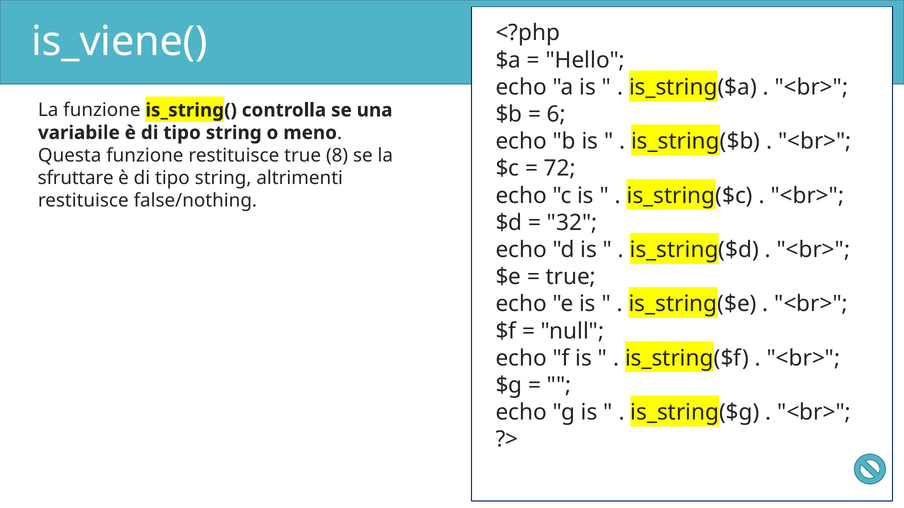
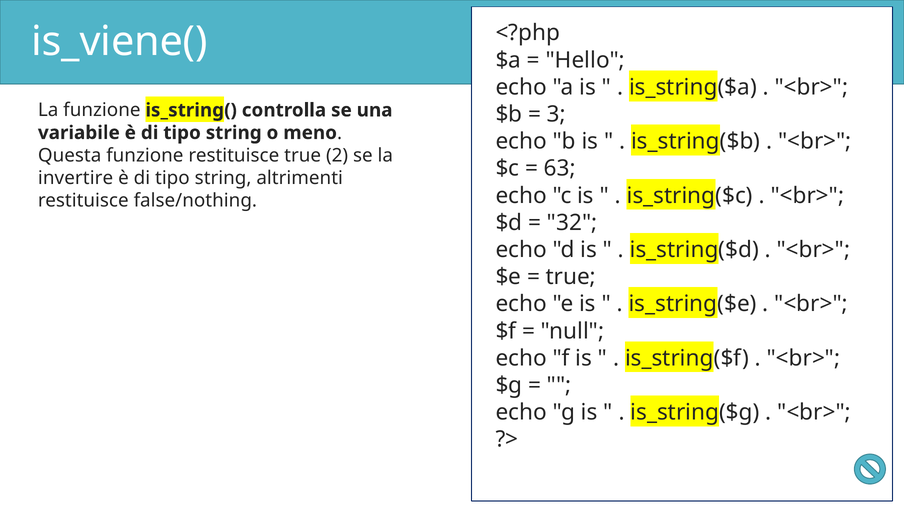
6: 6 -> 3
8: 8 -> 2
72: 72 -> 63
sfruttare: sfruttare -> invertire
